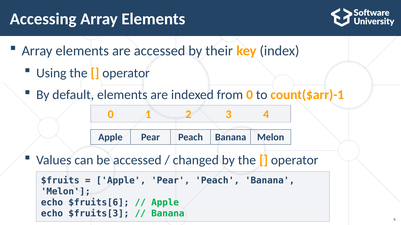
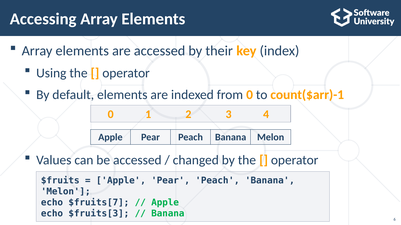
$fruits[6: $fruits[6 -> $fruits[7
